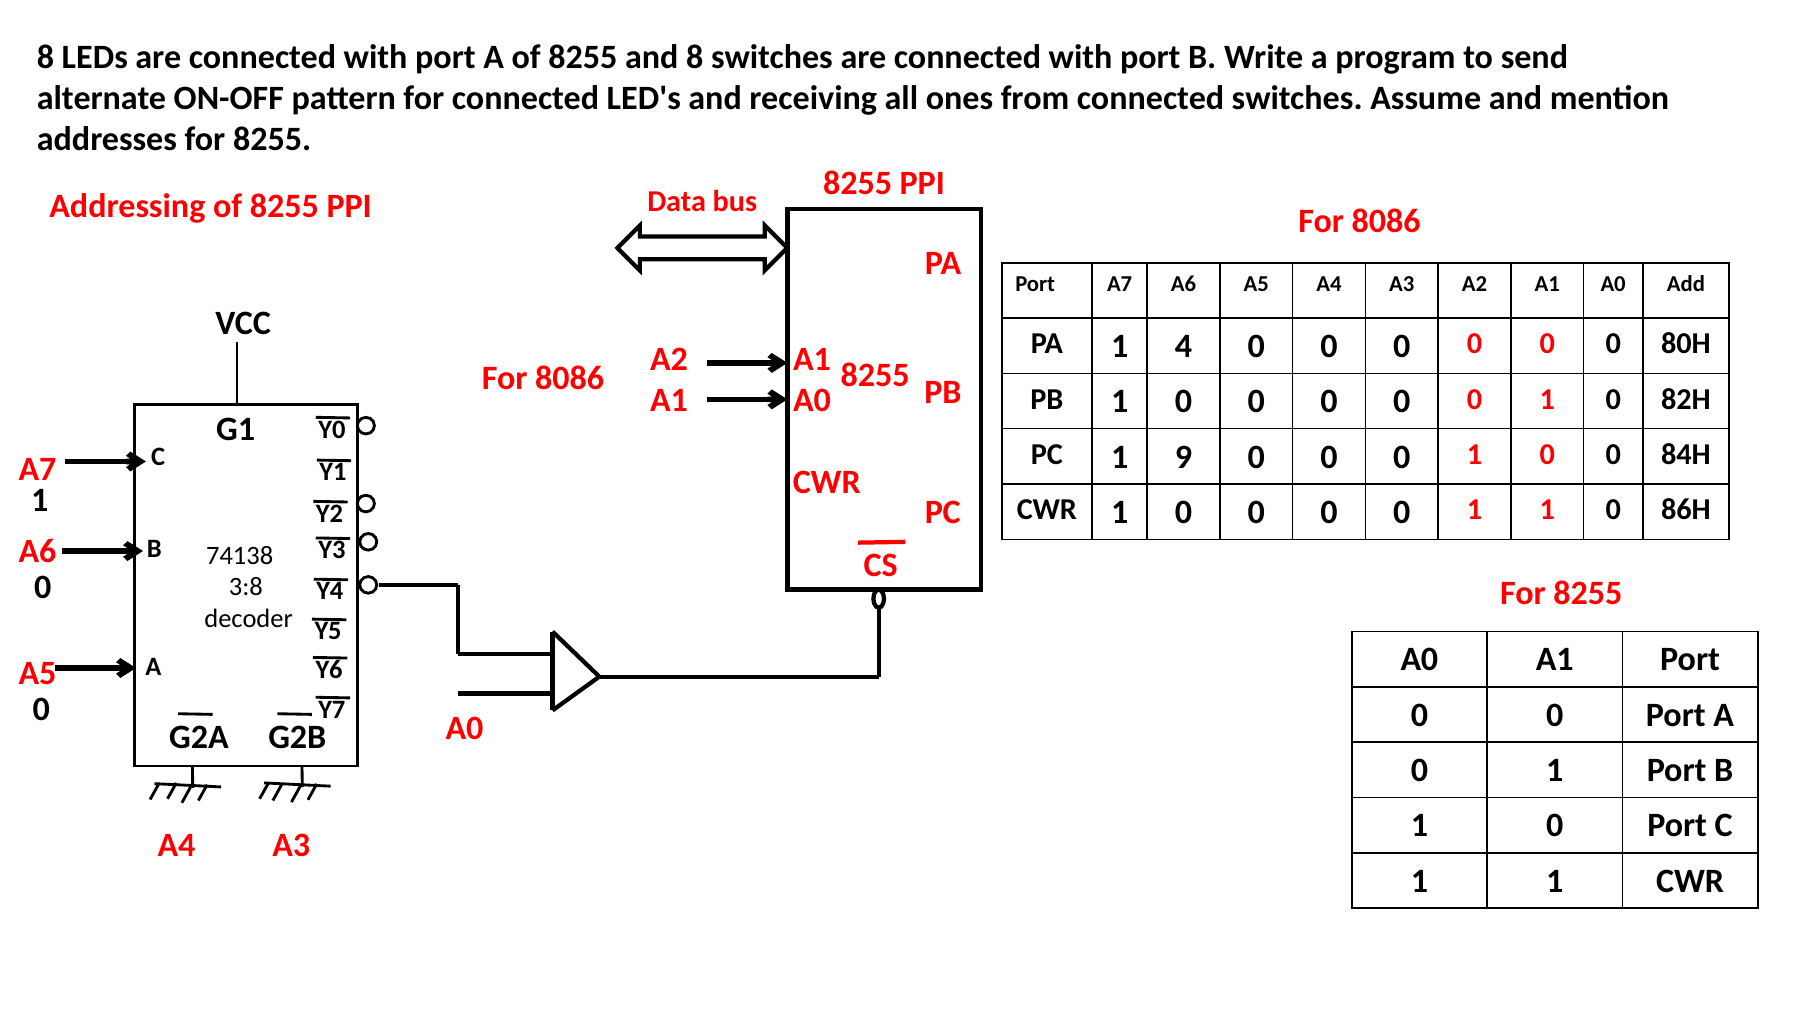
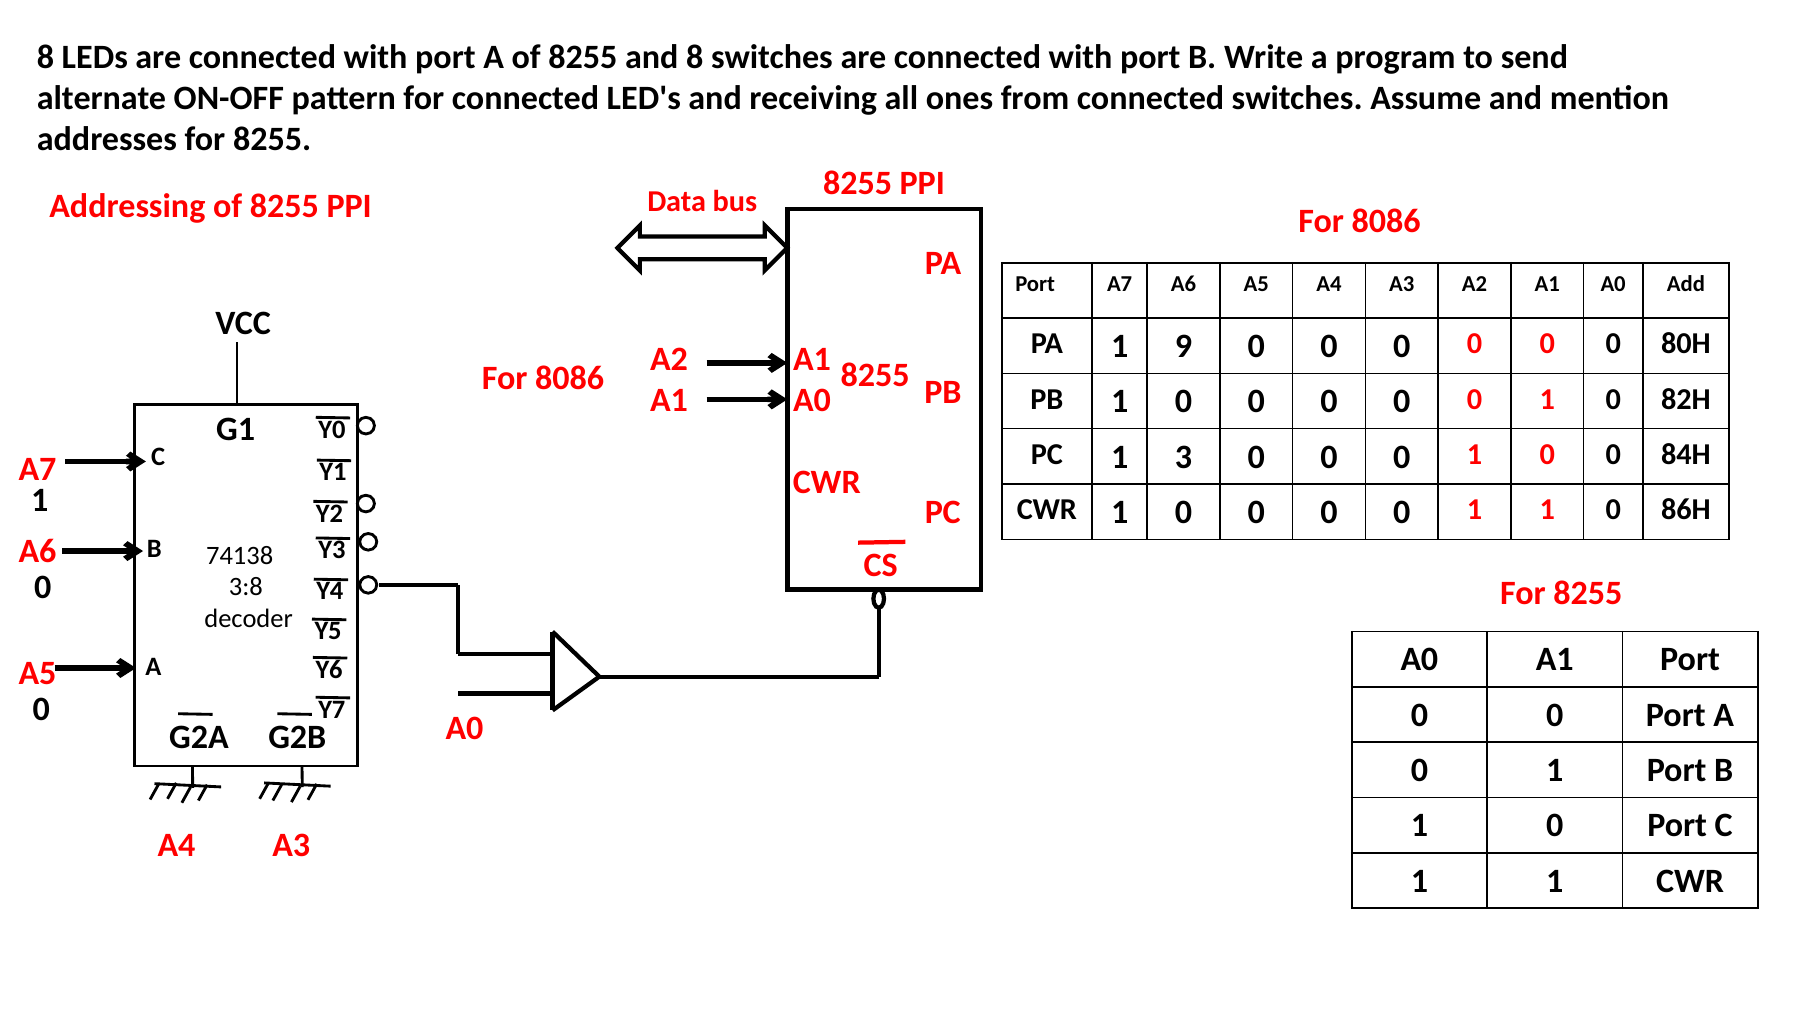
4: 4 -> 9
9: 9 -> 3
